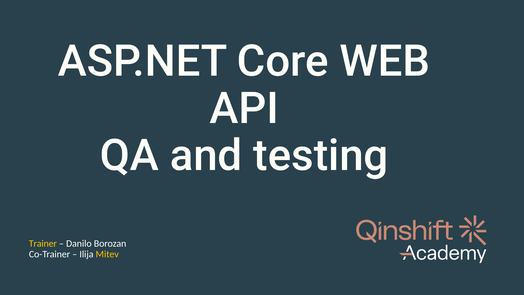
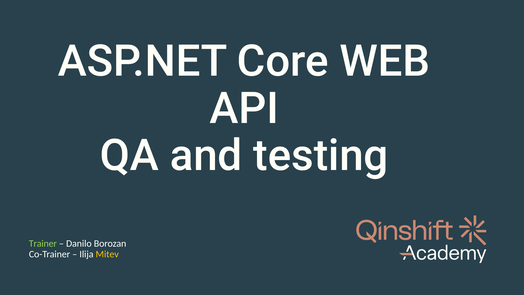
Trainer colour: yellow -> light green
